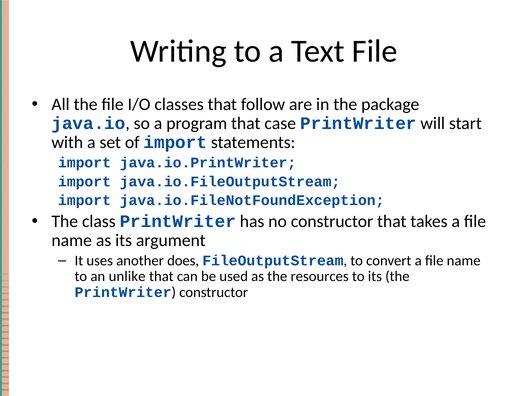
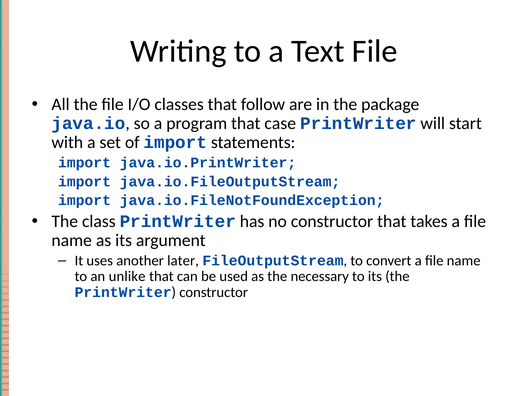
does: does -> later
resources: resources -> necessary
